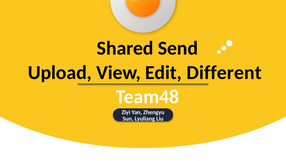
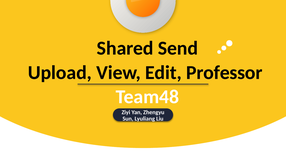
Different: Different -> Professor
